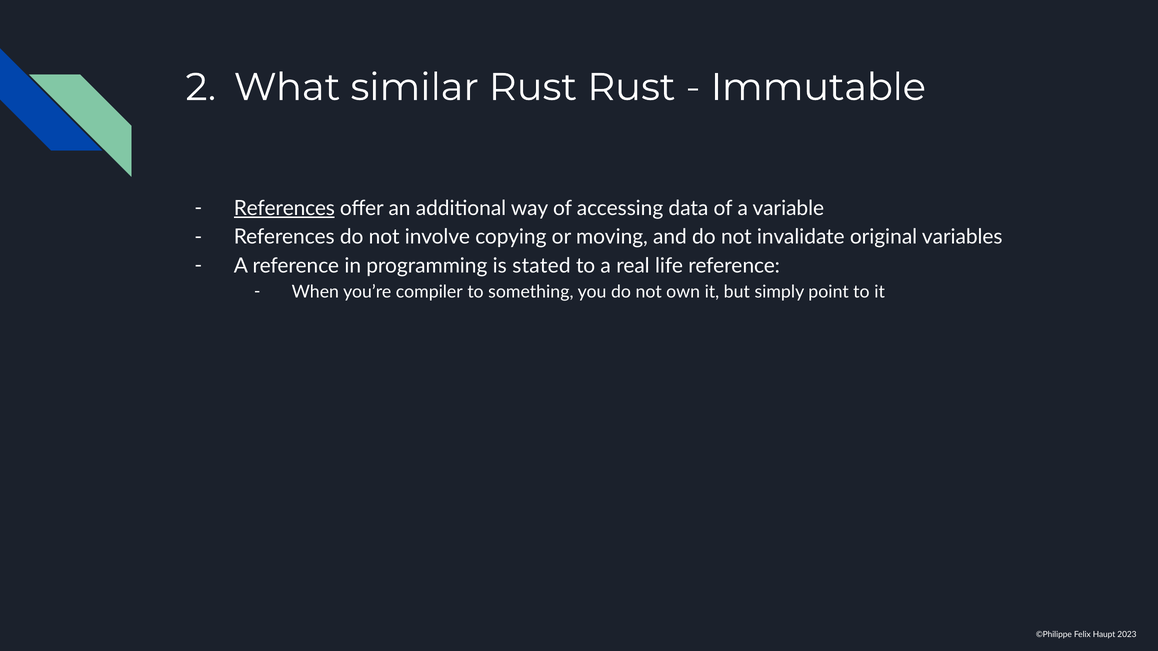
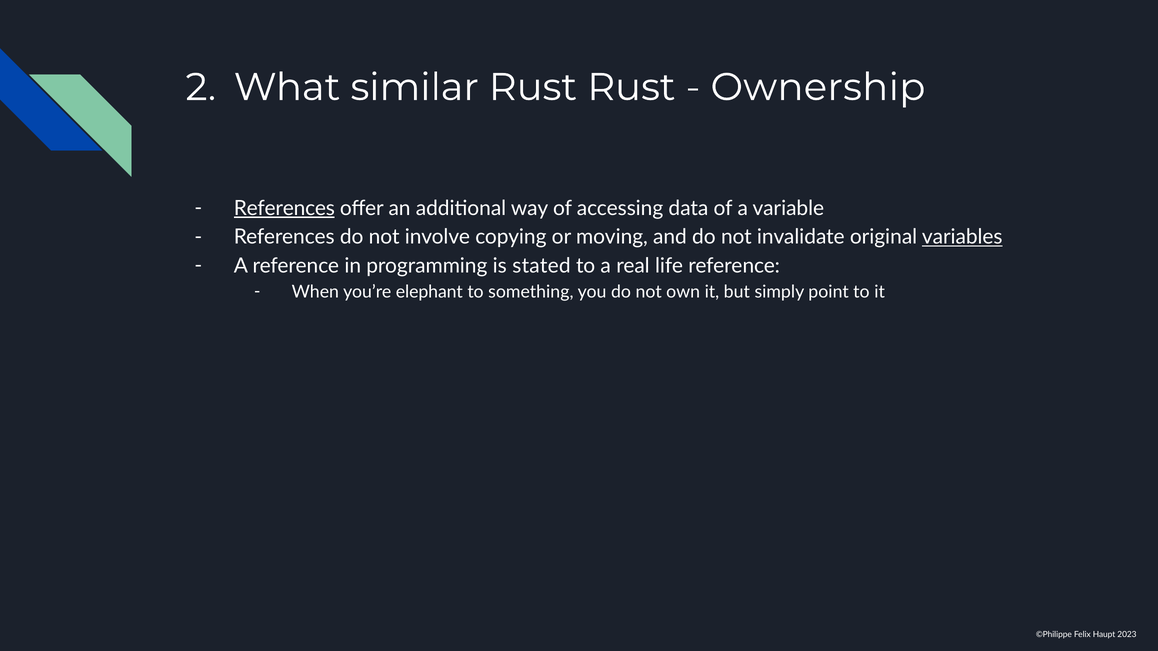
Immutable: Immutable -> Ownership
variables underline: none -> present
compiler: compiler -> elephant
